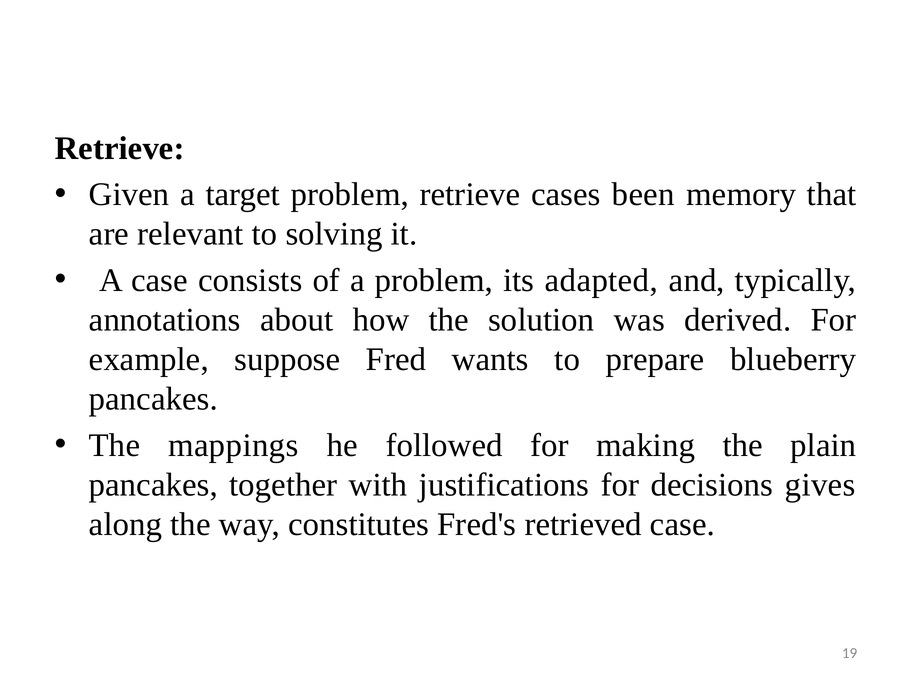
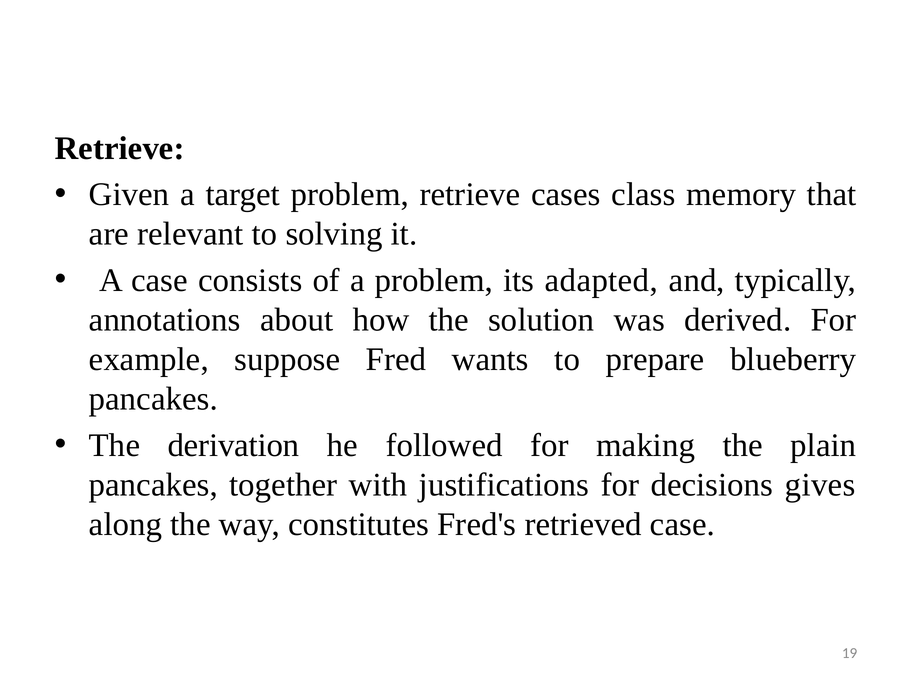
been: been -> class
mappings: mappings -> derivation
